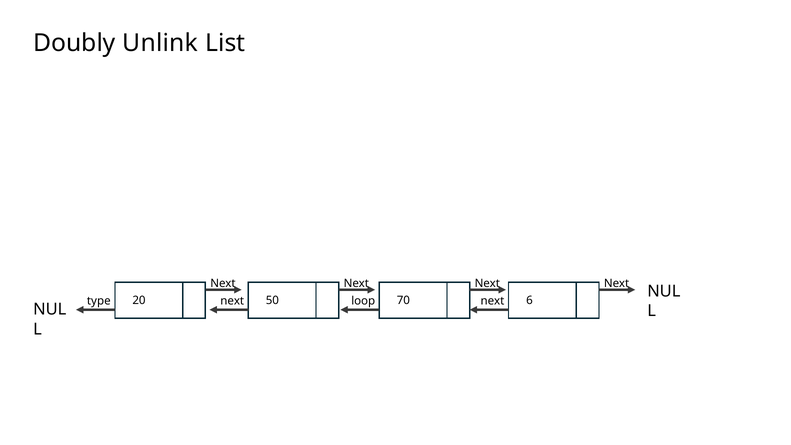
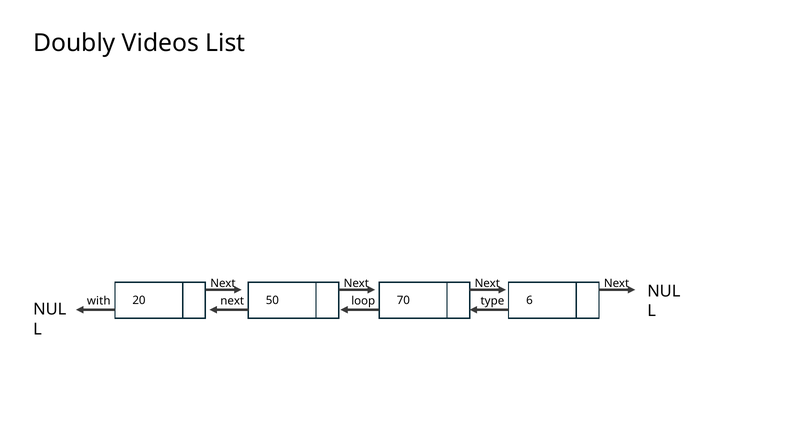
Unlink: Unlink -> Videos
type: type -> with
next at (492, 301): next -> type
